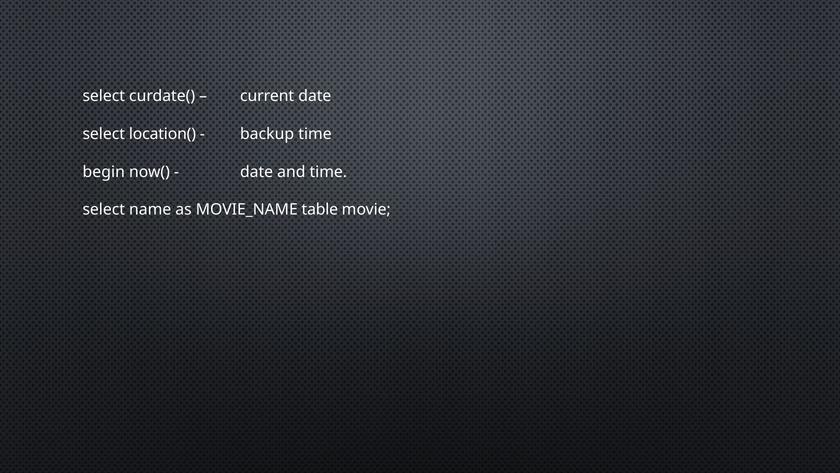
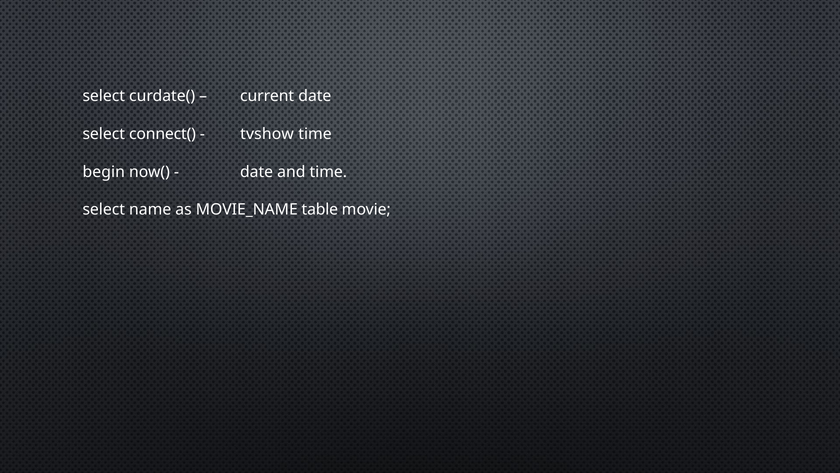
location(: location( -> connect(
backup: backup -> tvshow
